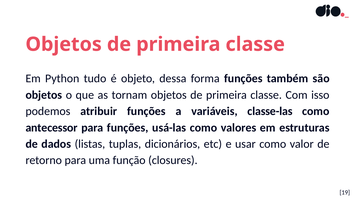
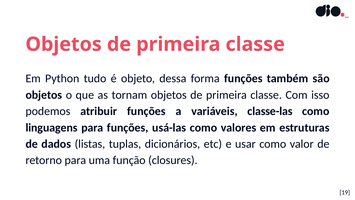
antecessor: antecessor -> linguagens
